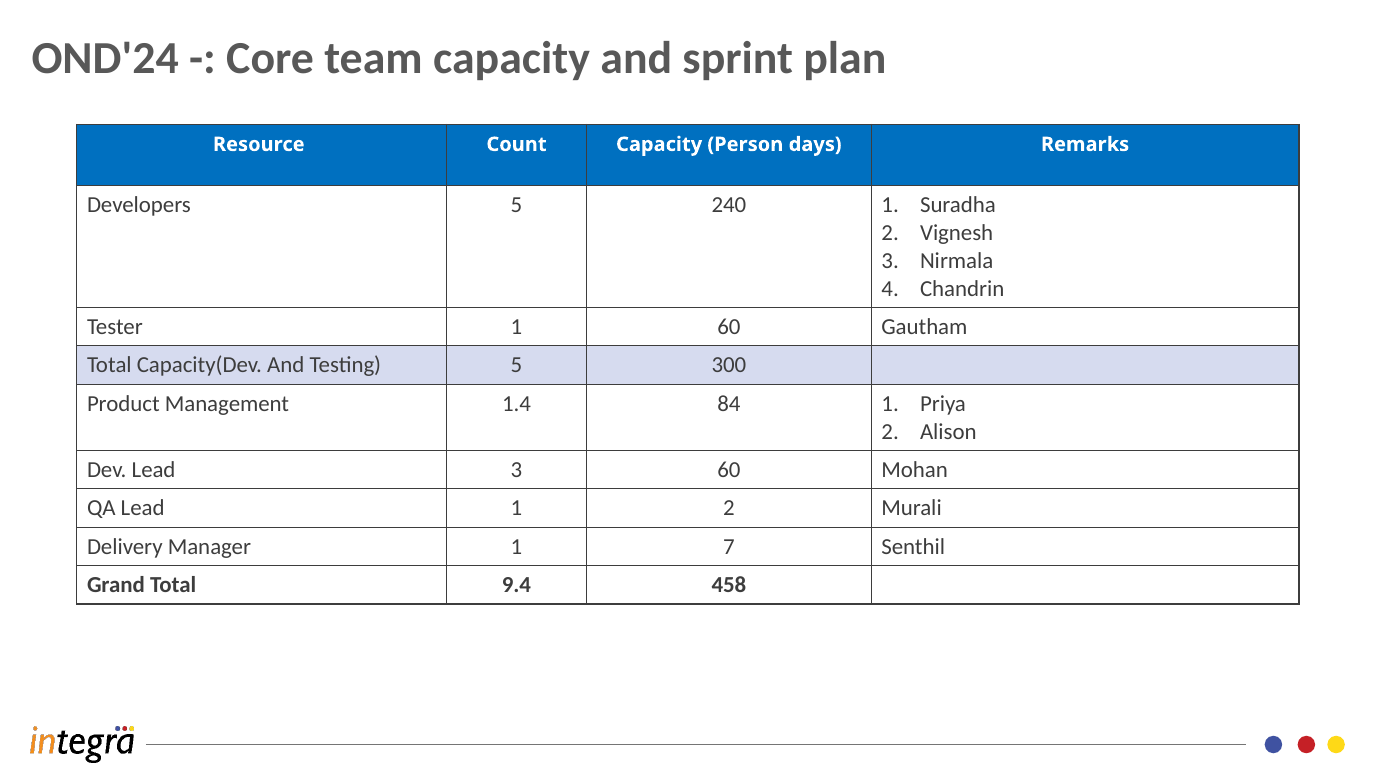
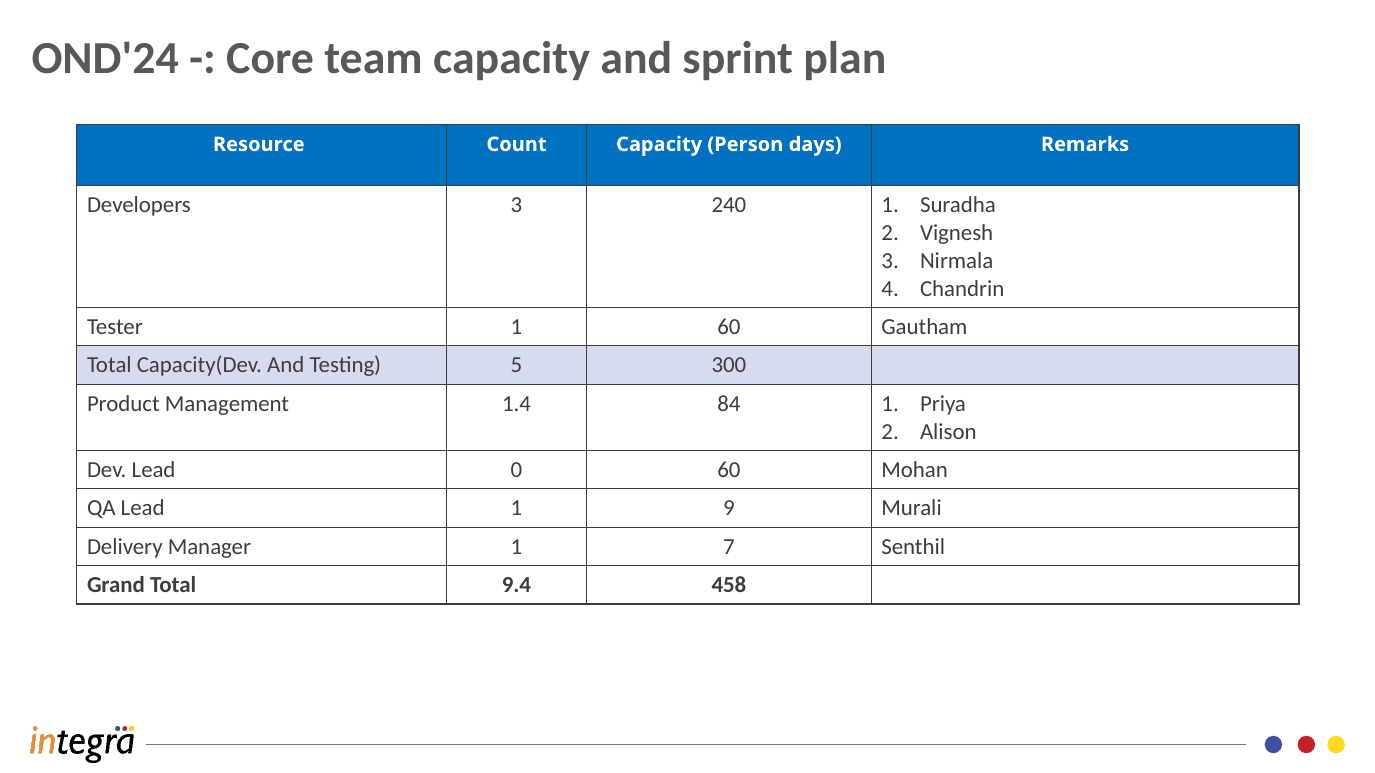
Developers 5: 5 -> 3
Lead 3: 3 -> 0
1 2: 2 -> 9
